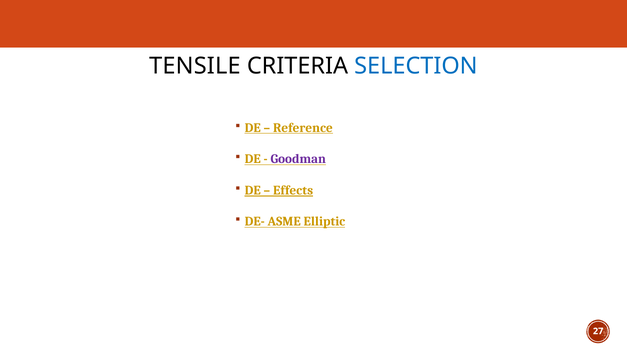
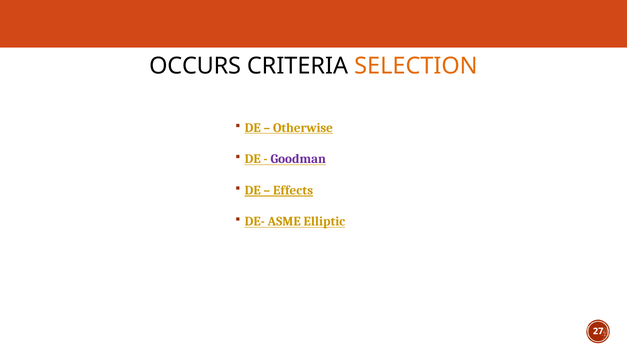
TENSILE: TENSILE -> OCCURS
SELECTION colour: blue -> orange
Reference: Reference -> Otherwise
